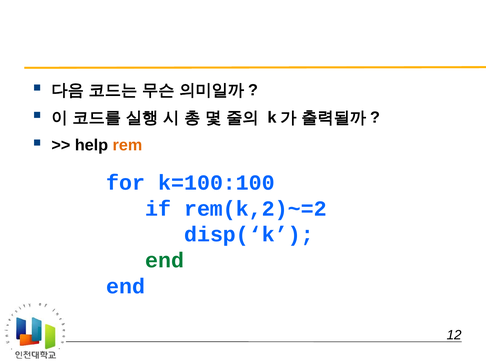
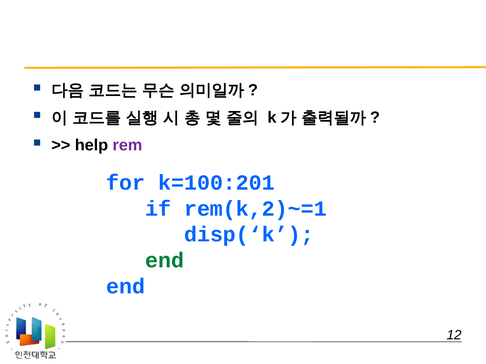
rem colour: orange -> purple
k=100:100: k=100:100 -> k=100:201
rem(k,2)~=2: rem(k,2)~=2 -> rem(k,2)~=1
